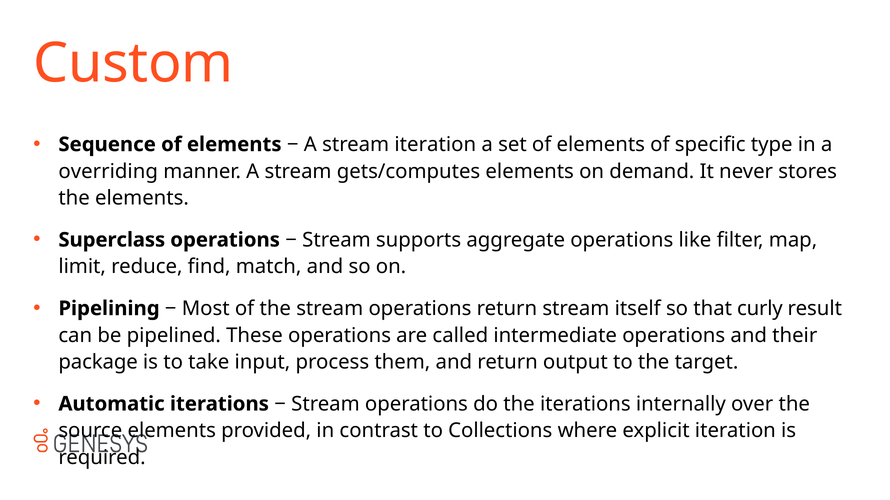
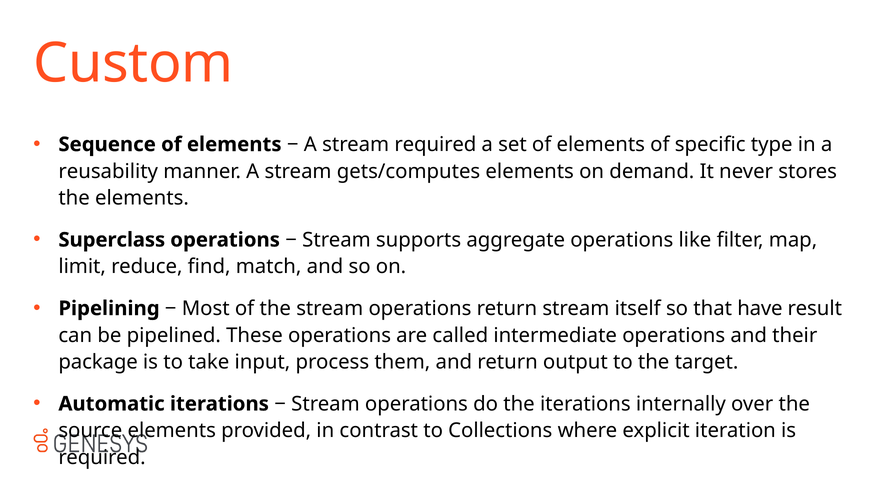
stream iteration: iteration -> required
overriding: overriding -> reusability
curly: curly -> have
